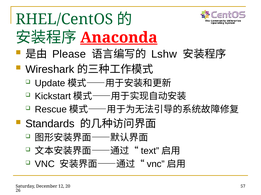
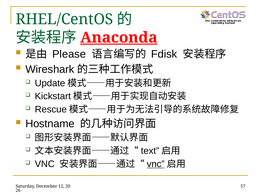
Lshw: Lshw -> Fdisk
Standards: Standards -> Hostname
vnc at (156, 165) underline: none -> present
